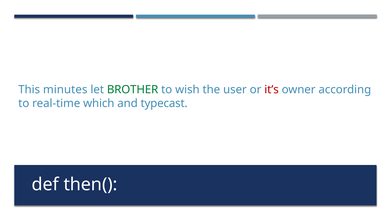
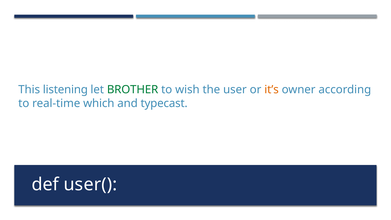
minutes: minutes -> listening
it’s colour: red -> orange
then(: then( -> user(
